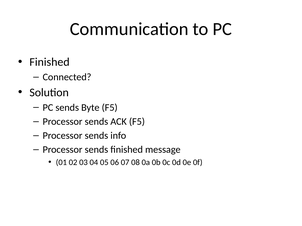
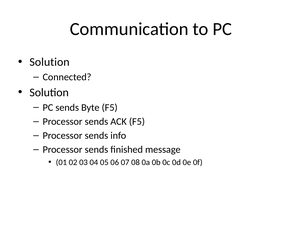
Finished at (50, 62): Finished -> Solution
